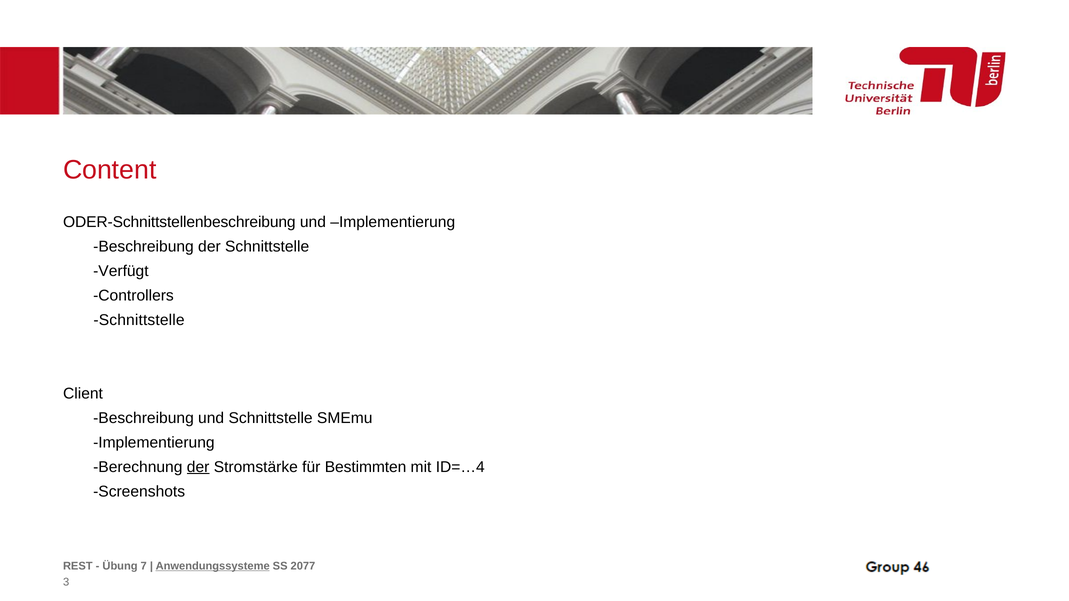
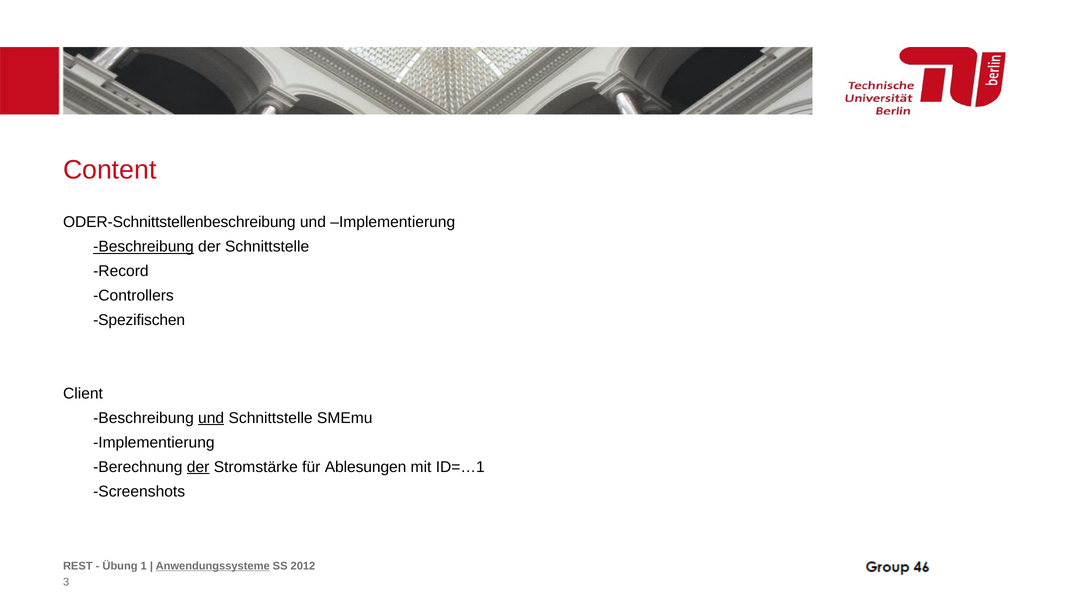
Beschreibung at (143, 247) underline: none -> present
Verfügt: Verfügt -> Record
Schnittstelle at (139, 320): Schnittstelle -> Spezifischen
und at (211, 418) underline: none -> present
Bestimmten: Bestimmten -> Ablesungen
ID=…4: ID=…4 -> ID=…1
7: 7 -> 1
2077: 2077 -> 2012
